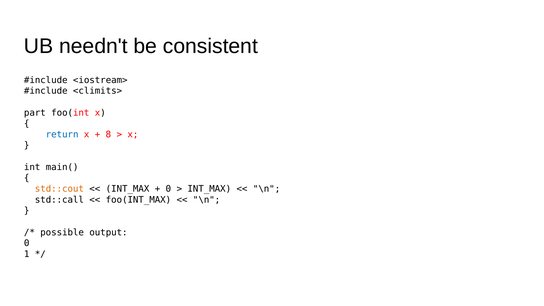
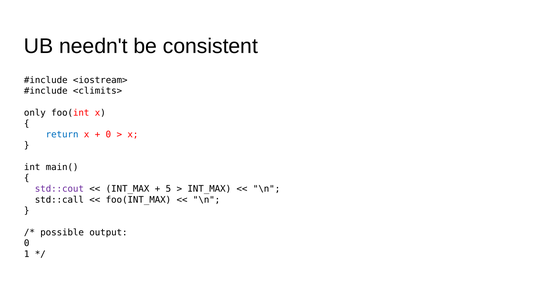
part: part -> only
8 at (108, 134): 8 -> 0
std::cout colour: orange -> purple
0 at (168, 189): 0 -> 5
